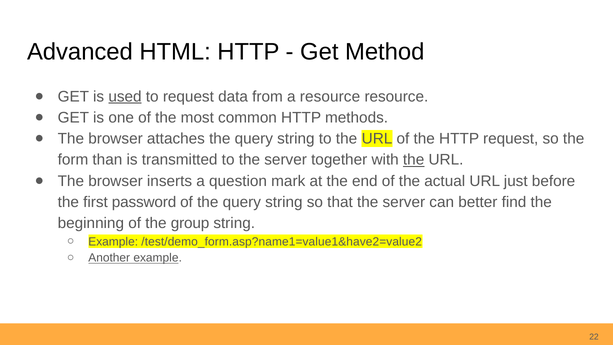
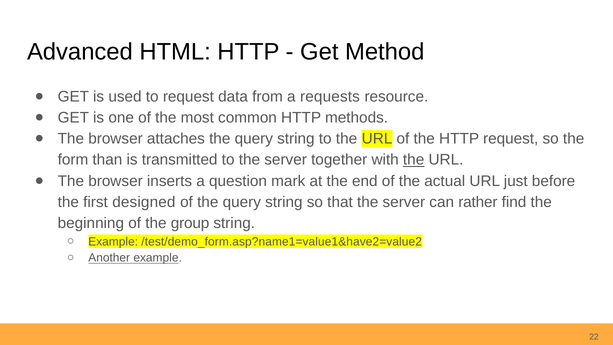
used underline: present -> none
a resource: resource -> requests
password: password -> designed
better: better -> rather
